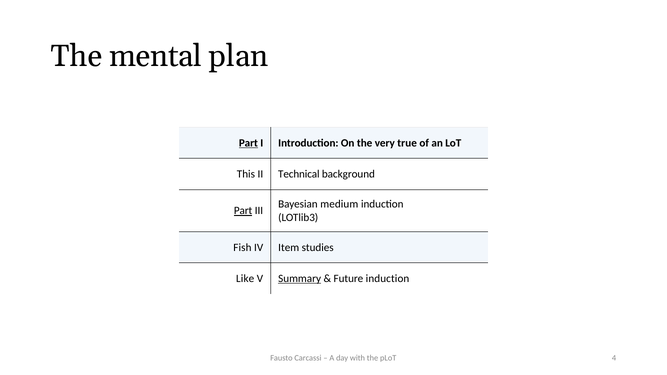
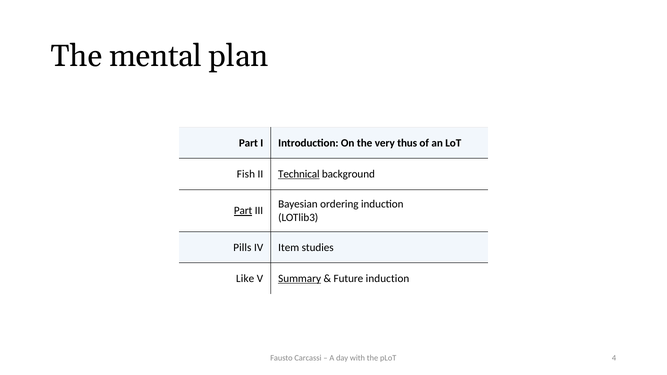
Part at (248, 143) underline: present -> none
true: true -> thus
This: This -> Fish
Technical underline: none -> present
medium: medium -> ordering
Fish: Fish -> Pills
